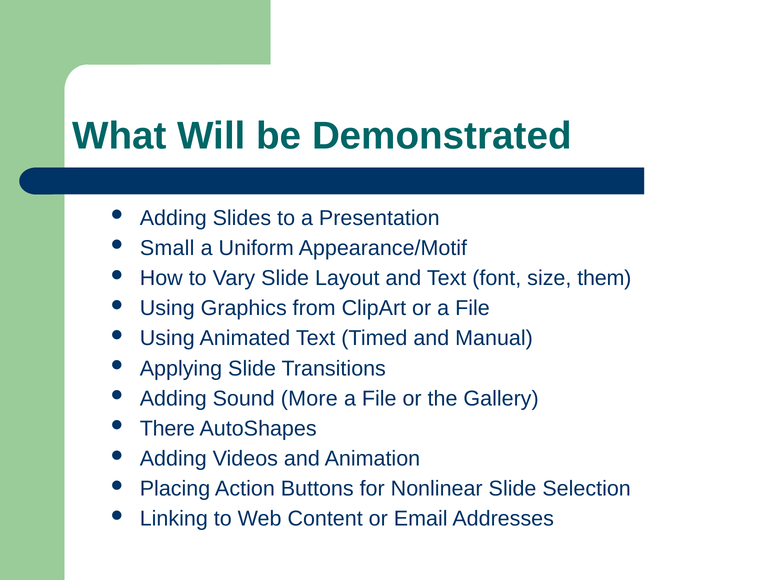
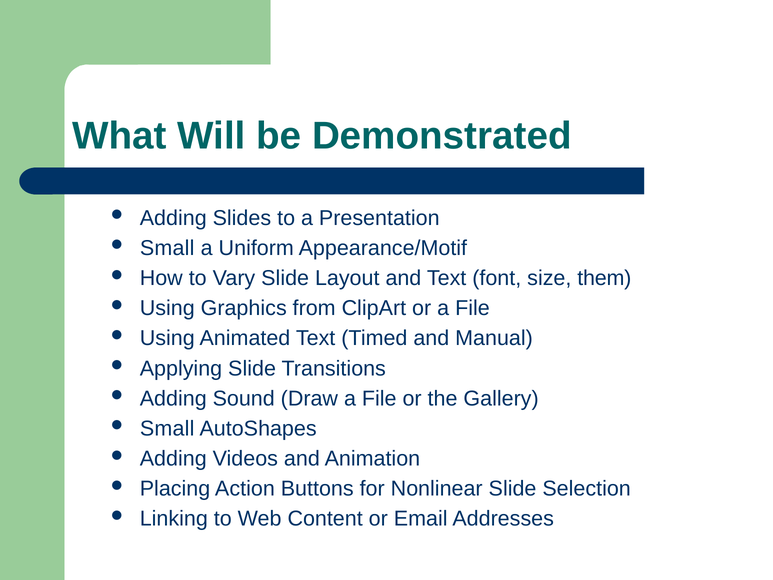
More: More -> Draw
There at (167, 428): There -> Small
